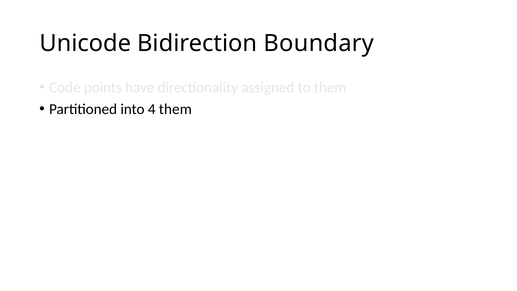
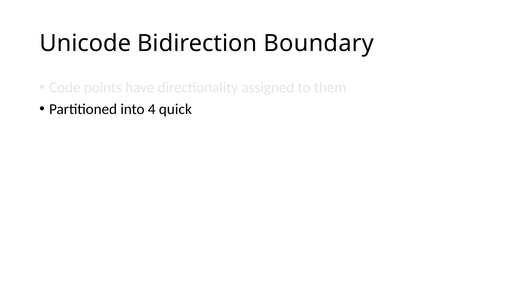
4 them: them -> quick
